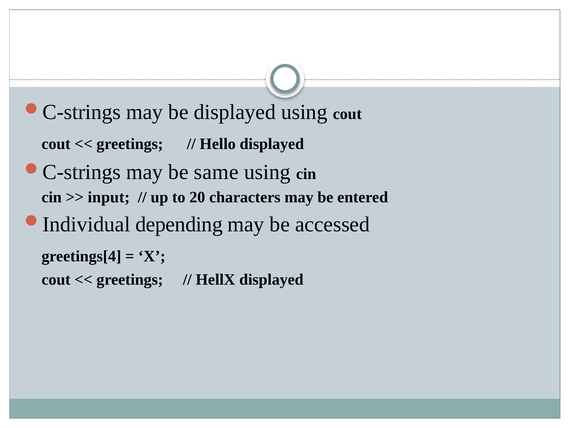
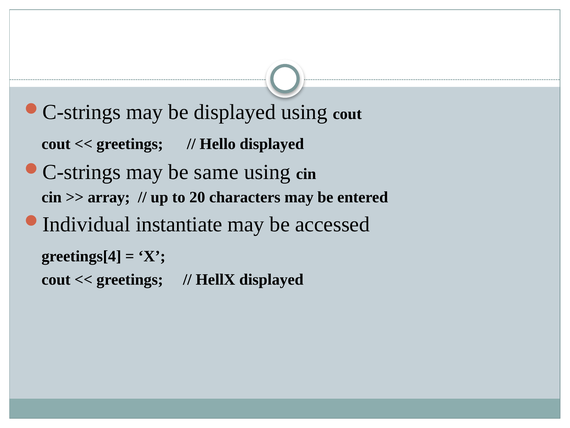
input: input -> array
depending: depending -> instantiate
